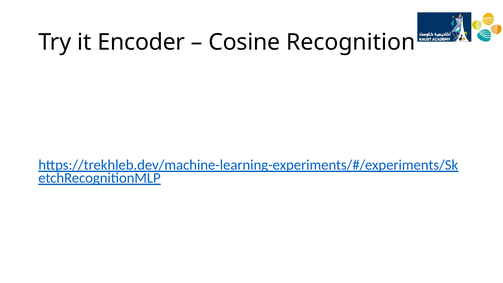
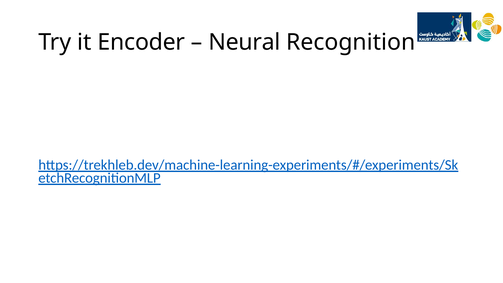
Cosine: Cosine -> Neural
